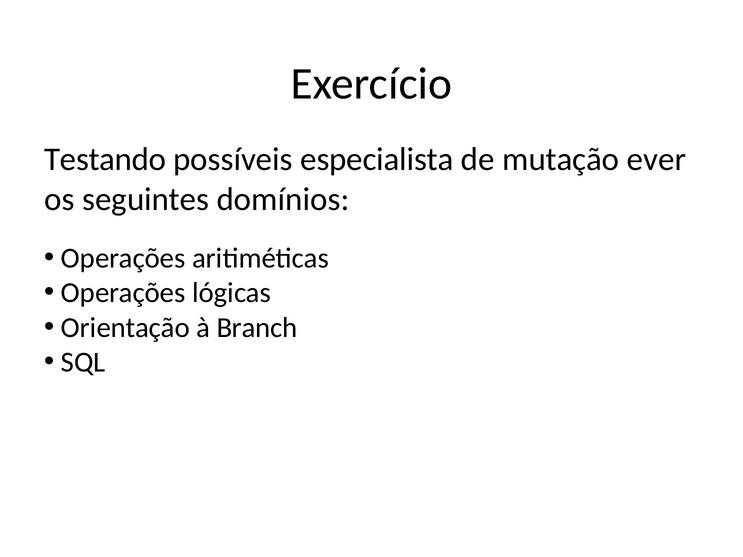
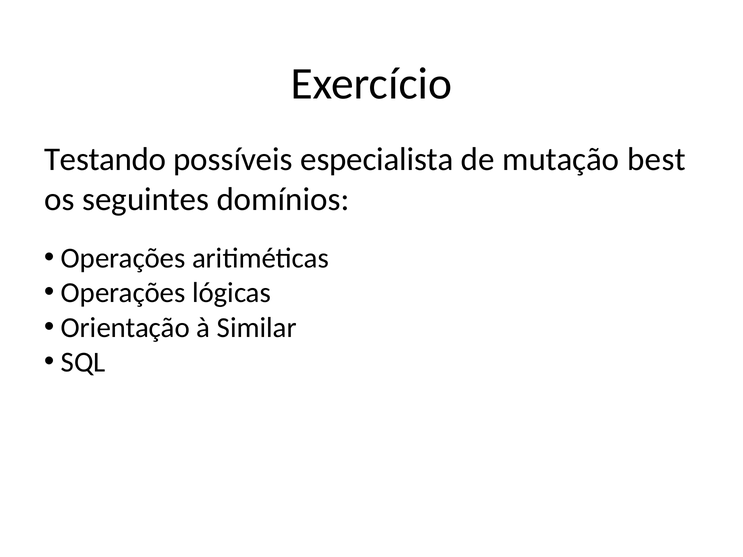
ever: ever -> best
Branch: Branch -> Similar
